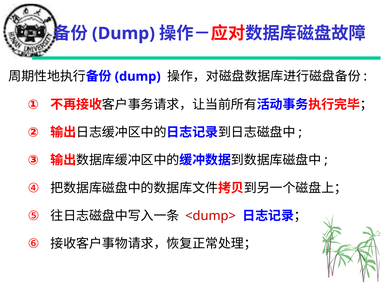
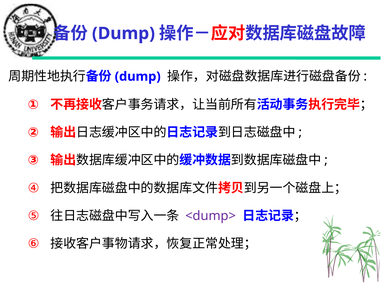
<dump> colour: red -> purple
